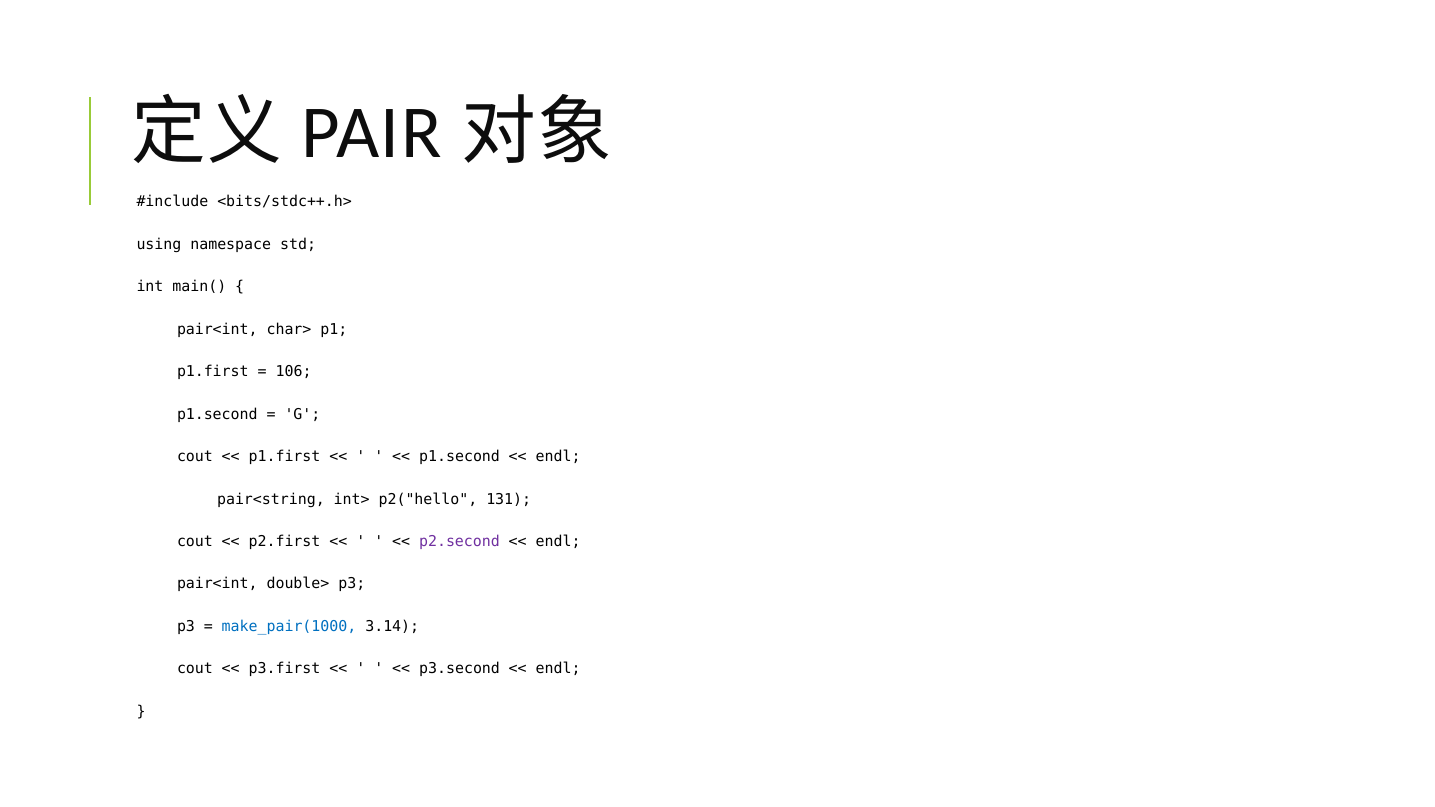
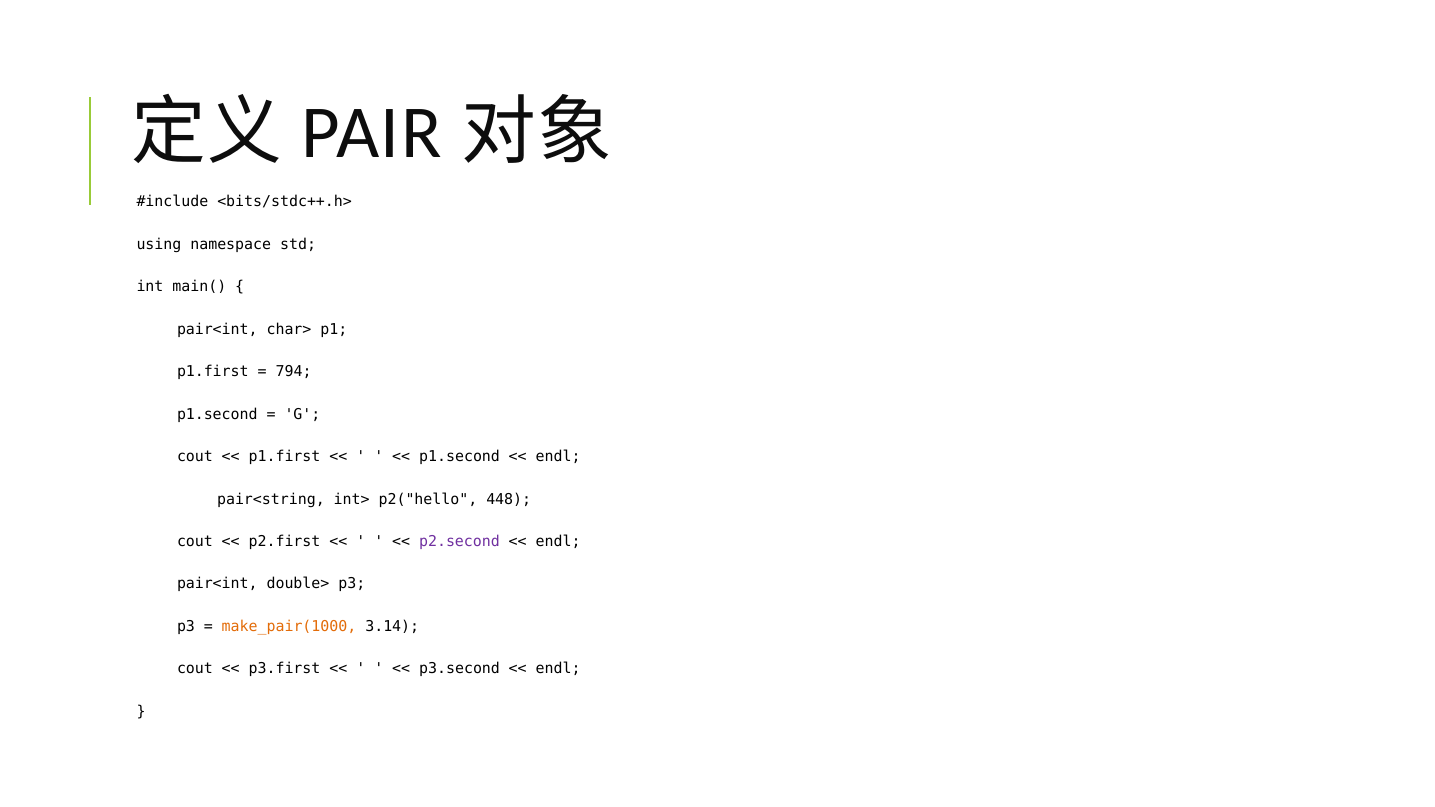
106: 106 -> 794
131: 131 -> 448
make_pair(1000 colour: blue -> orange
